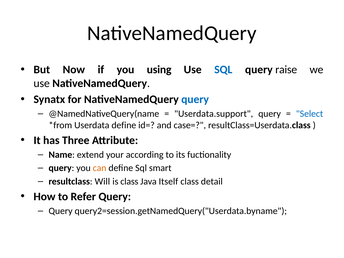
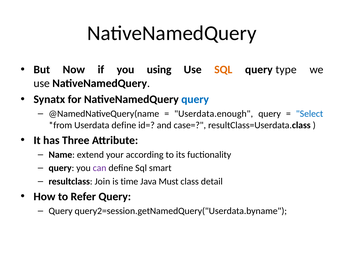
SQL at (223, 70) colour: blue -> orange
raise: raise -> type
Userdata.support: Userdata.support -> Userdata.enough
can colour: orange -> purple
Will: Will -> Join
is class: class -> time
Itself: Itself -> Must
